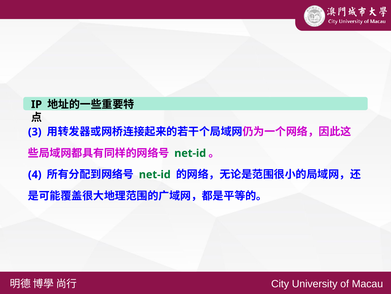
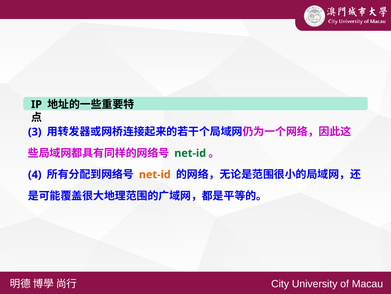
net-id at (155, 174) colour: green -> orange
